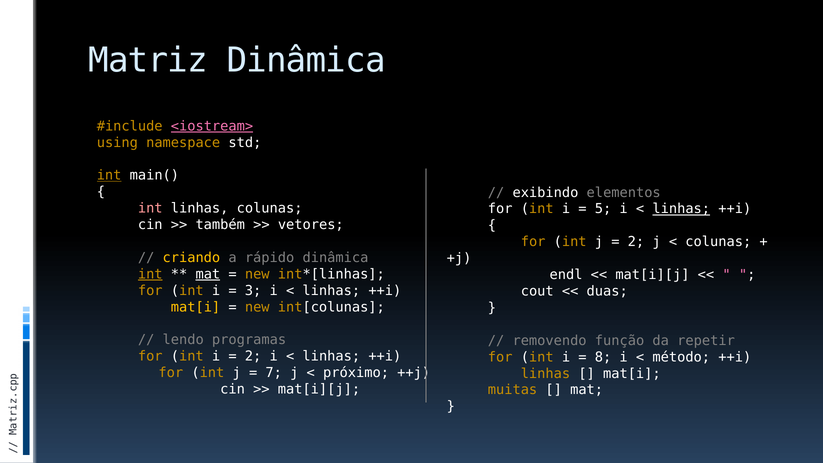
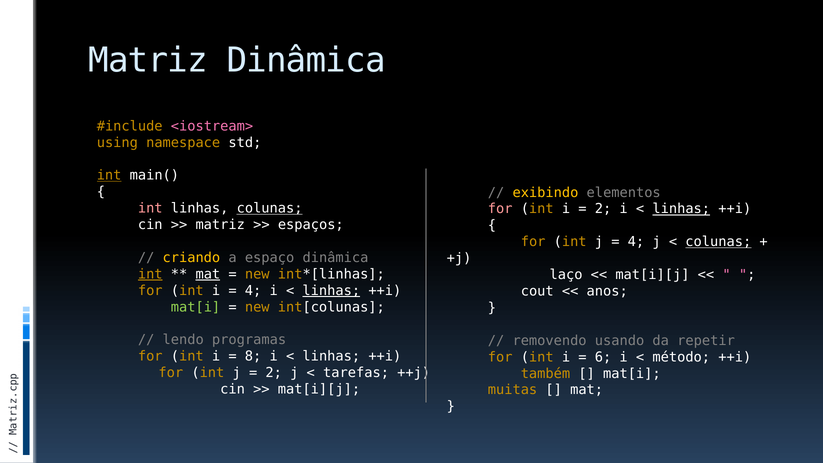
<iostream> underline: present -> none
exibindo colour: white -> yellow
colunas at (270, 208) underline: none -> present
for at (500, 209) colour: white -> pink
5 at (603, 209): 5 -> 2
também at (220, 225): também -> matriz
vetores: vetores -> espaços
2 at (636, 242): 2 -> 4
colunas at (718, 242) underline: none -> present
rápido: rápido -> espaço
endl: endl -> laço
3 at (253, 291): 3 -> 4
linhas at (331, 291) underline: none -> present
duas: duas -> anos
mat[i at (196, 307) colour: yellow -> light green
função: função -> usando
2 at (253, 356): 2 -> 8
8: 8 -> 6
7 at (274, 373): 7 -> 2
próximo: próximo -> tarefas
linhas at (545, 373): linhas -> também
